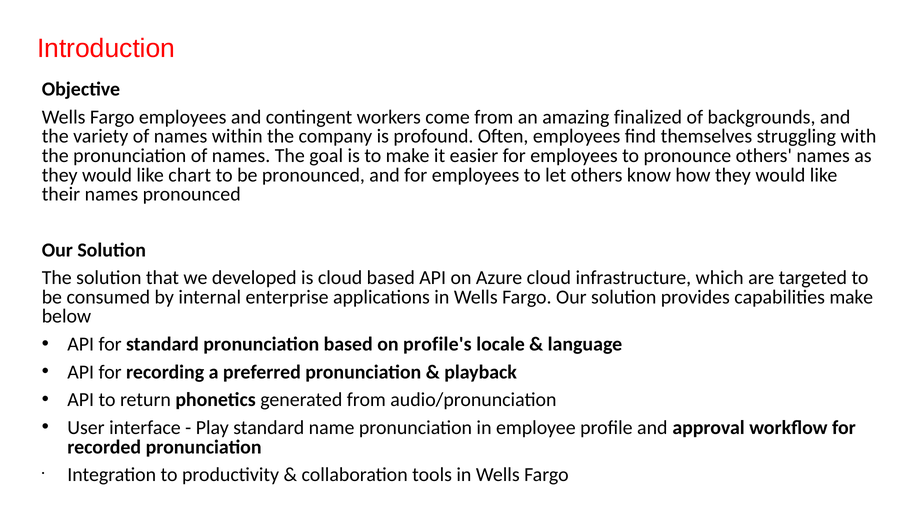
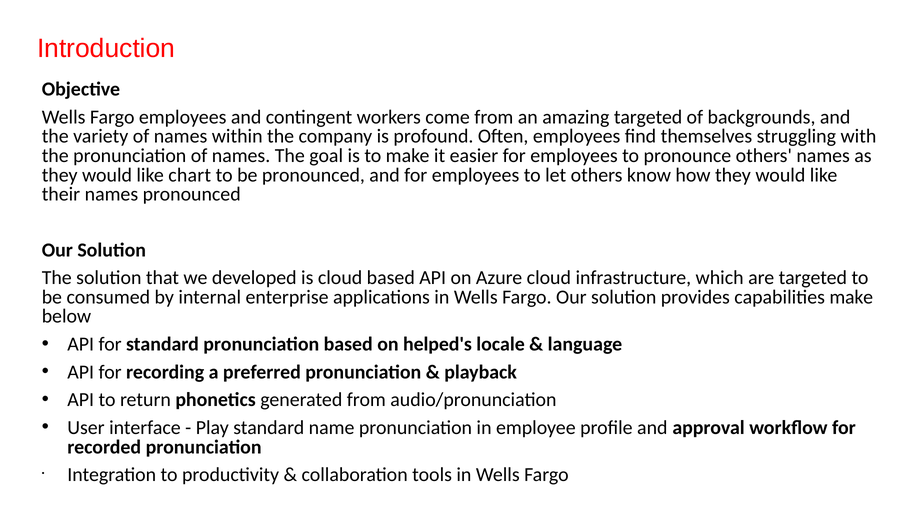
amazing finalized: finalized -> targeted
profile's: profile's -> helped's
